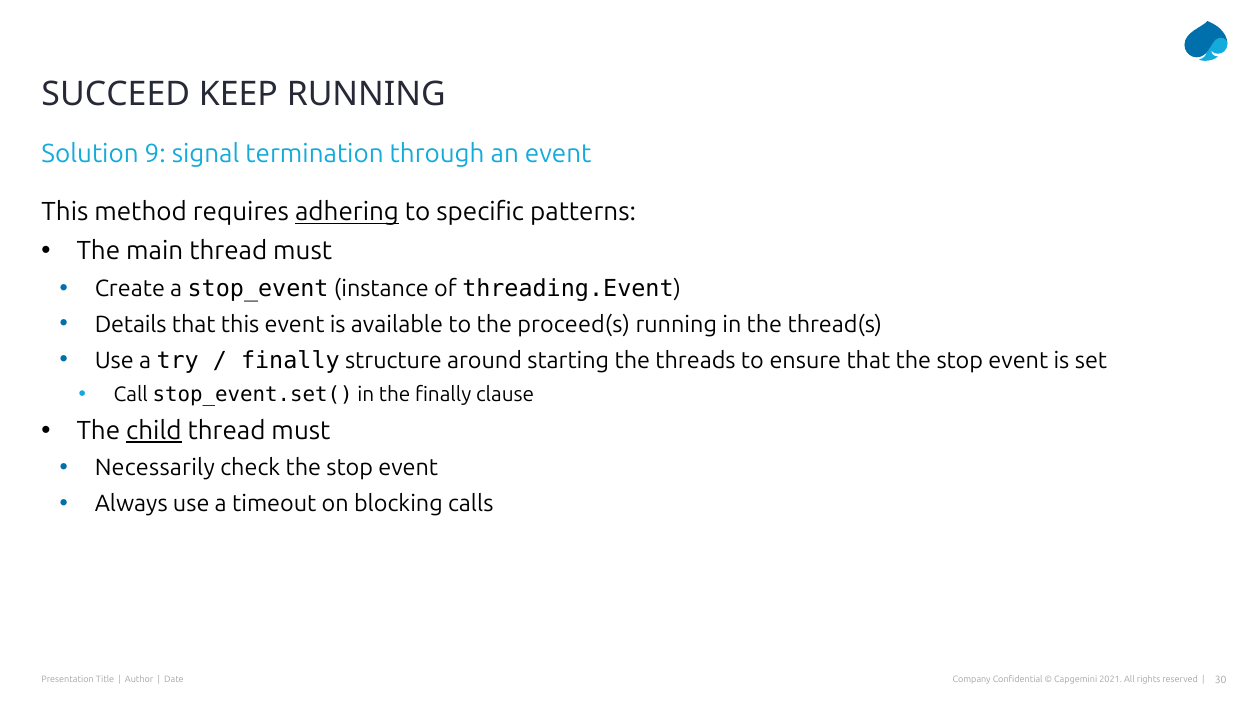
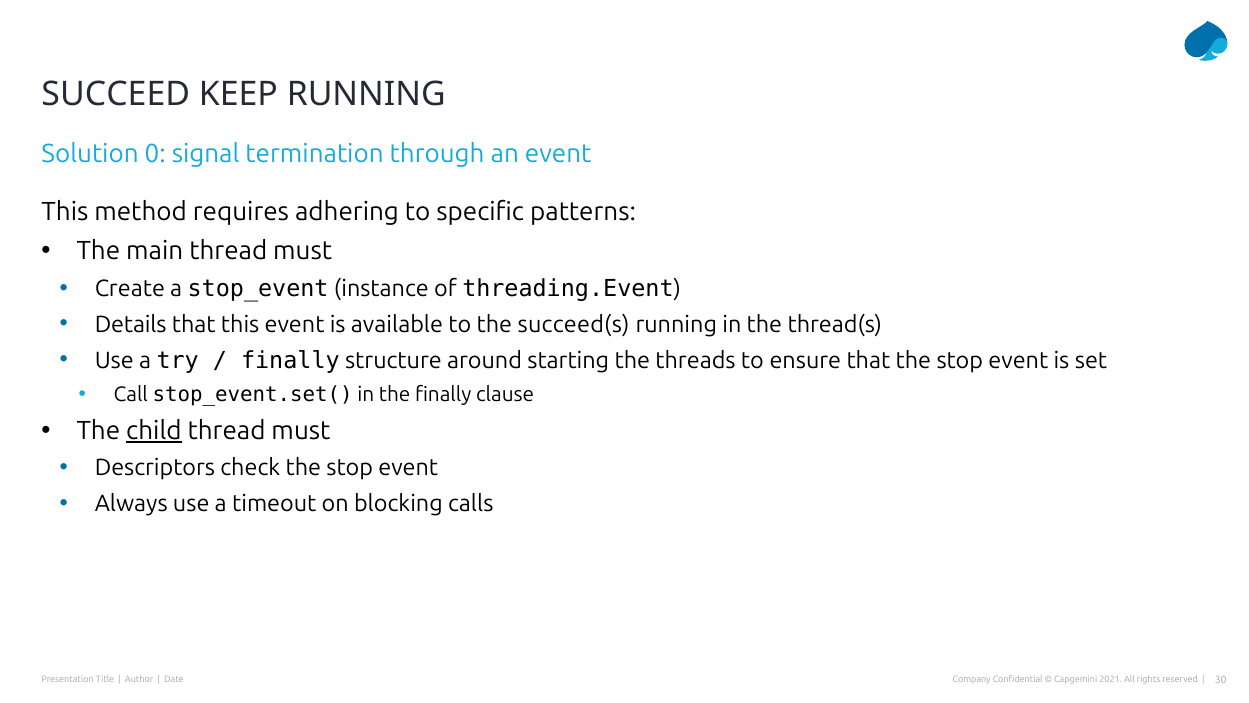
9: 9 -> 0
adhering underline: present -> none
proceed(s: proceed(s -> succeed(s
Necessarily: Necessarily -> Descriptors
